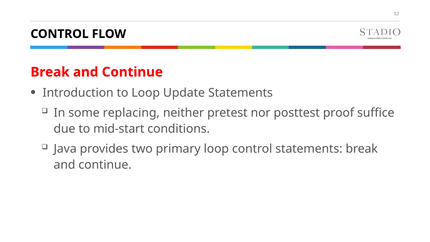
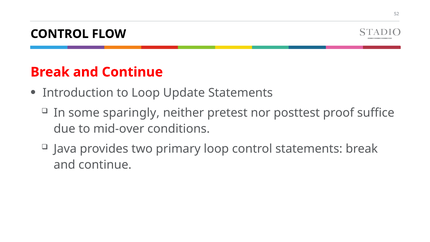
replacing: replacing -> sparingly
mid-start: mid-start -> mid-over
